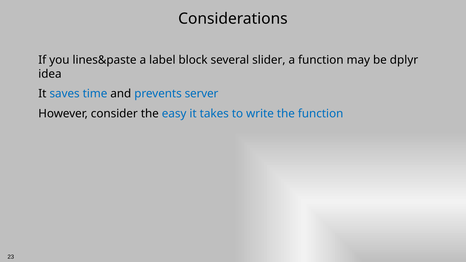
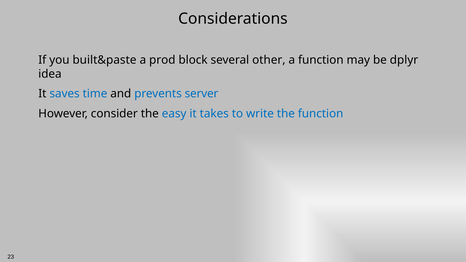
lines&paste: lines&paste -> built&paste
label: label -> prod
slider: slider -> other
